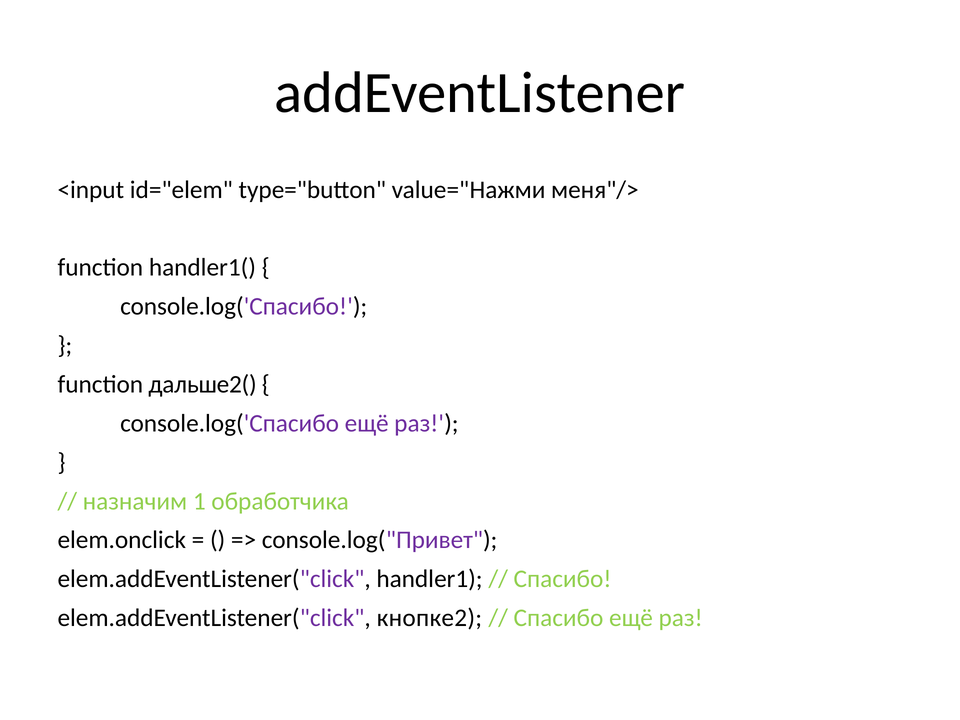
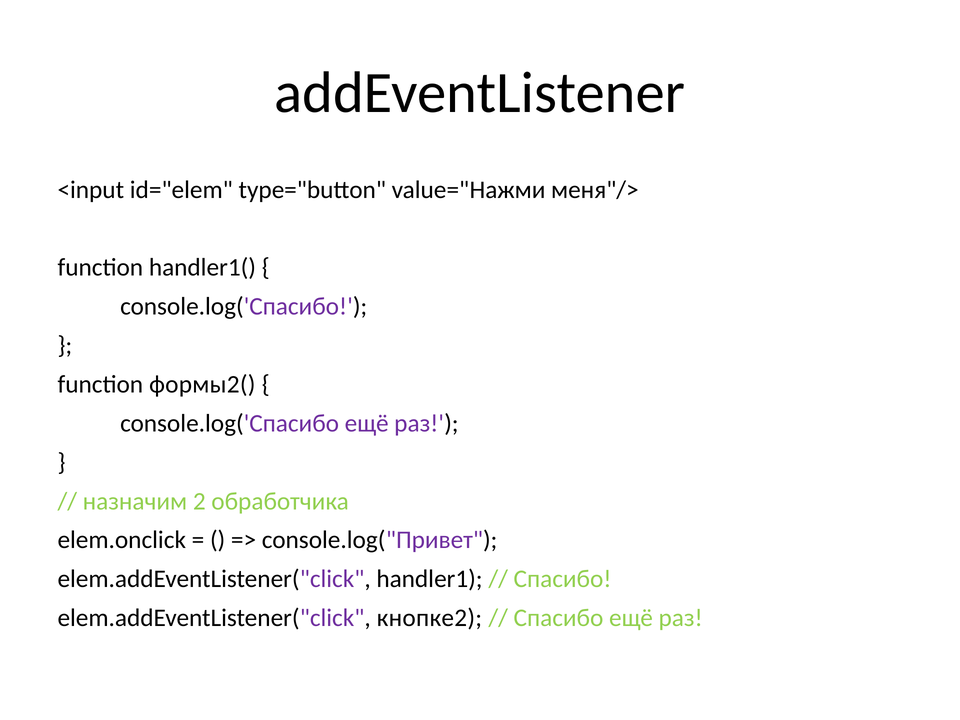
дальше2(: дальше2( -> формы2(
1: 1 -> 2
